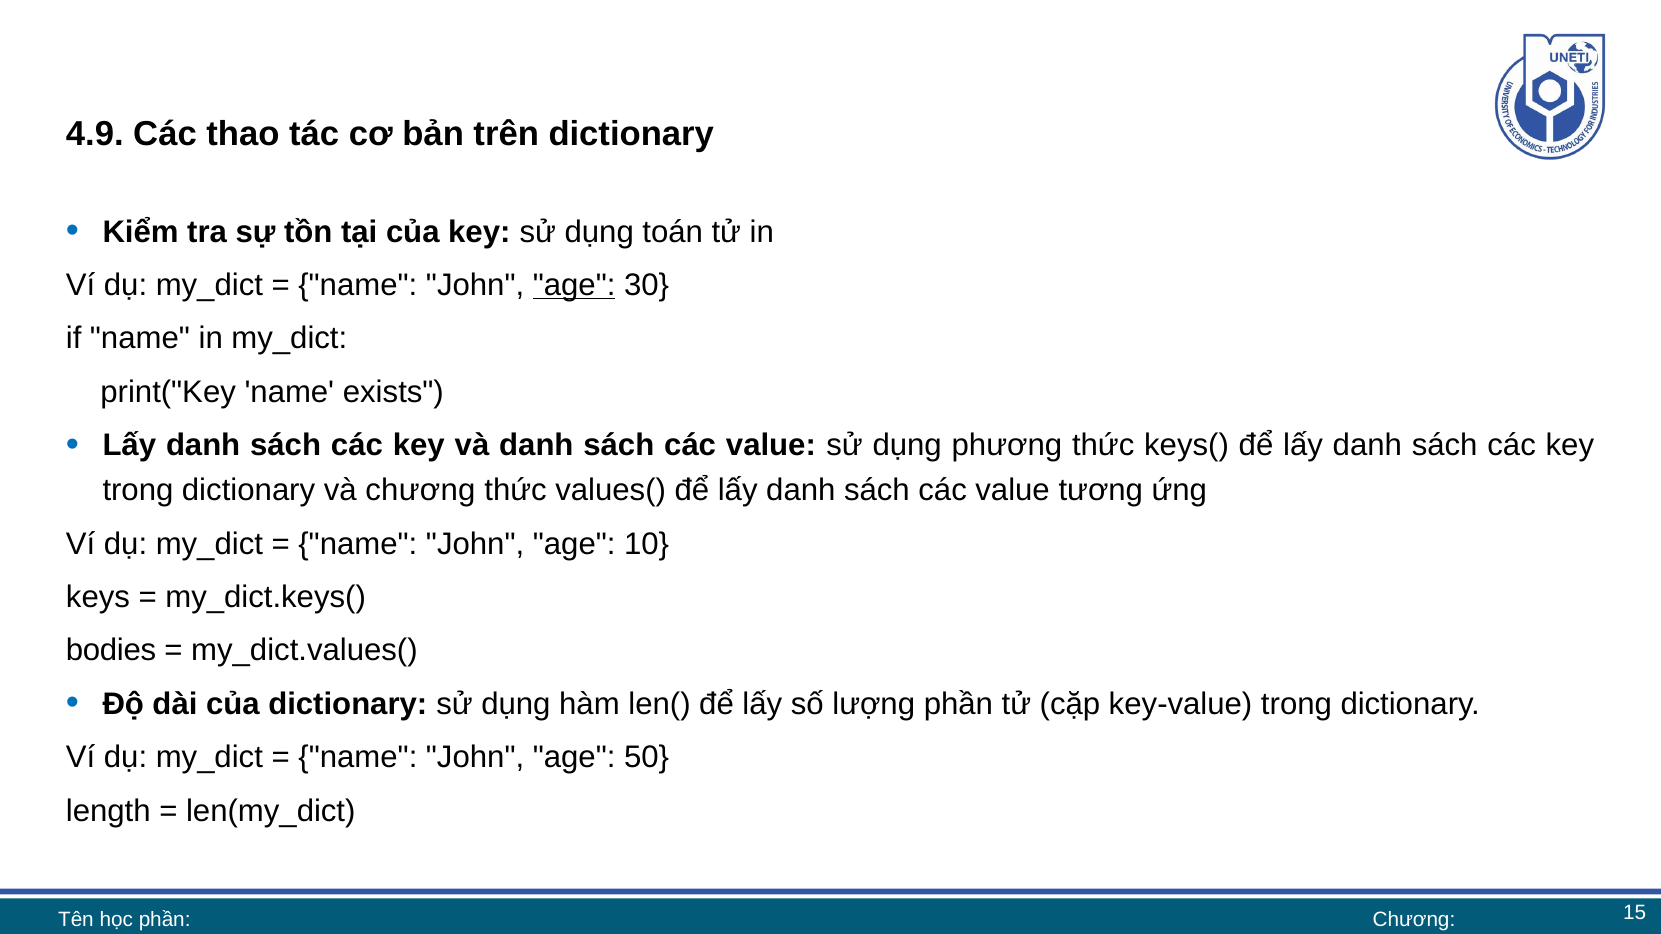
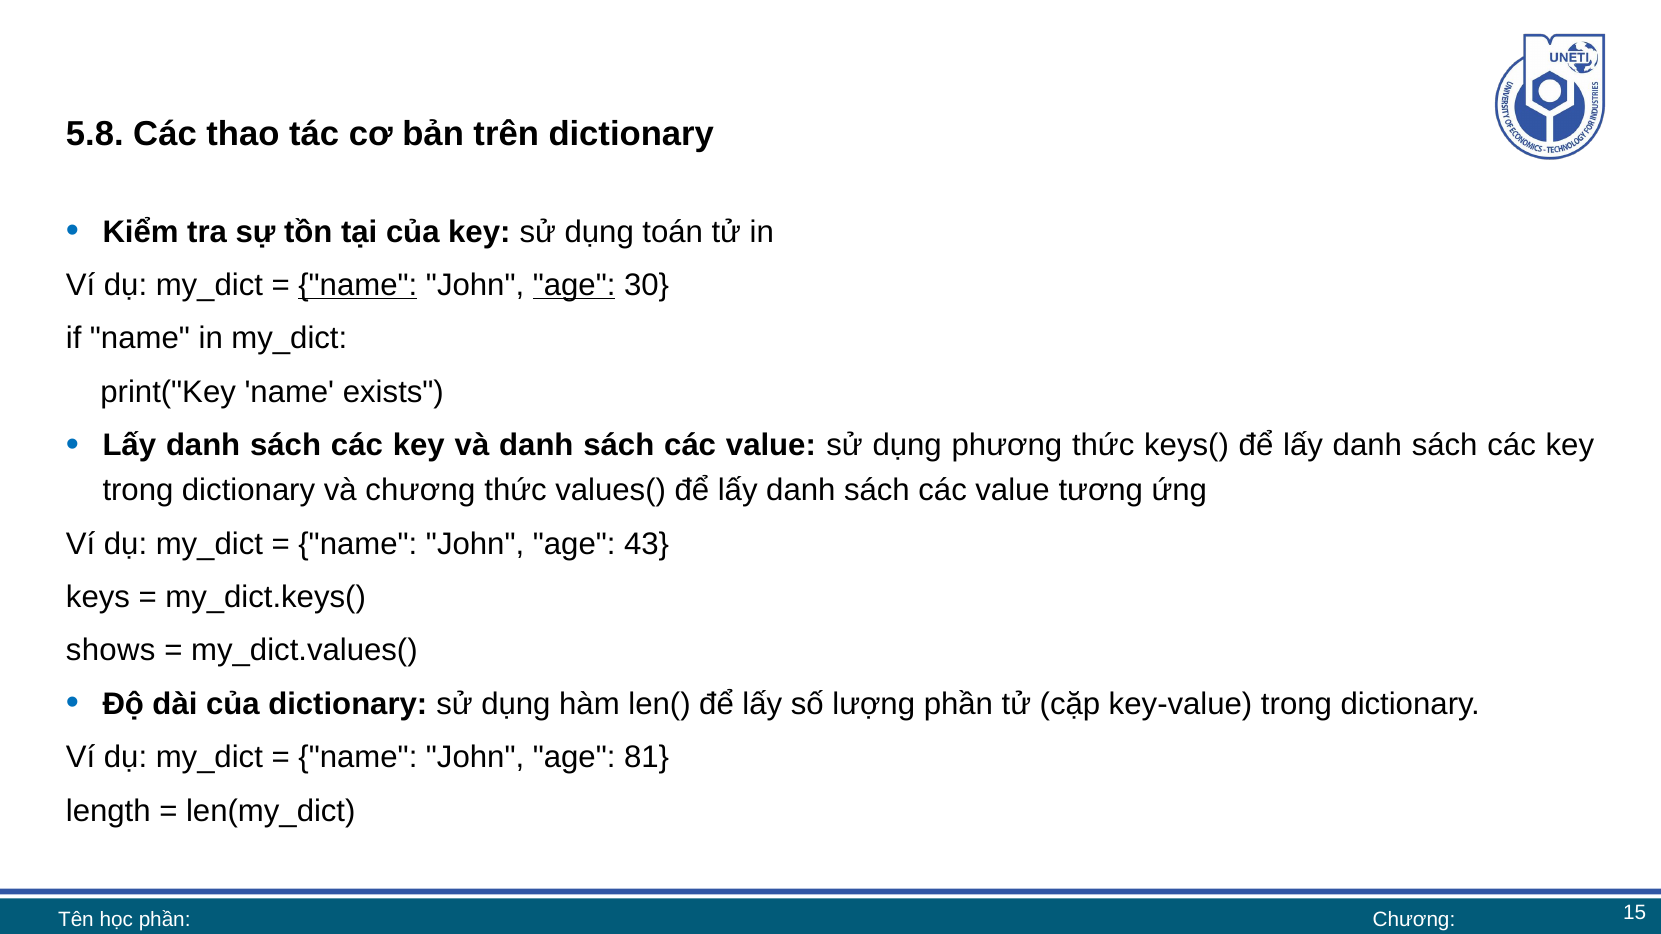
4.9: 4.9 -> 5.8
name at (358, 285) underline: none -> present
10: 10 -> 43
bodies: bodies -> shows
50: 50 -> 81
